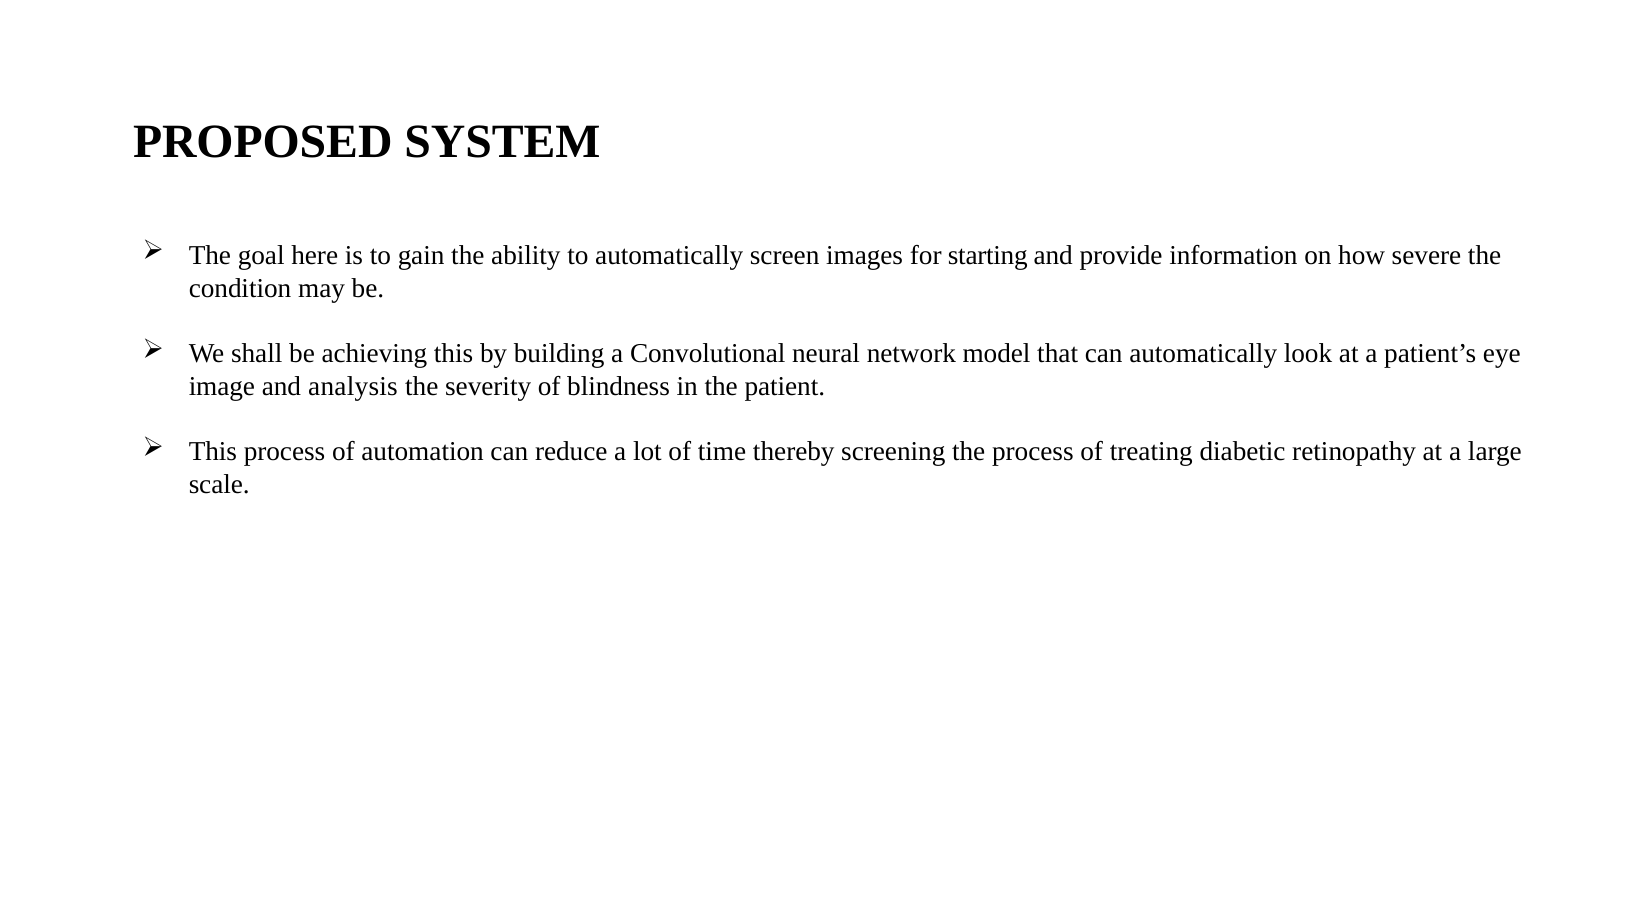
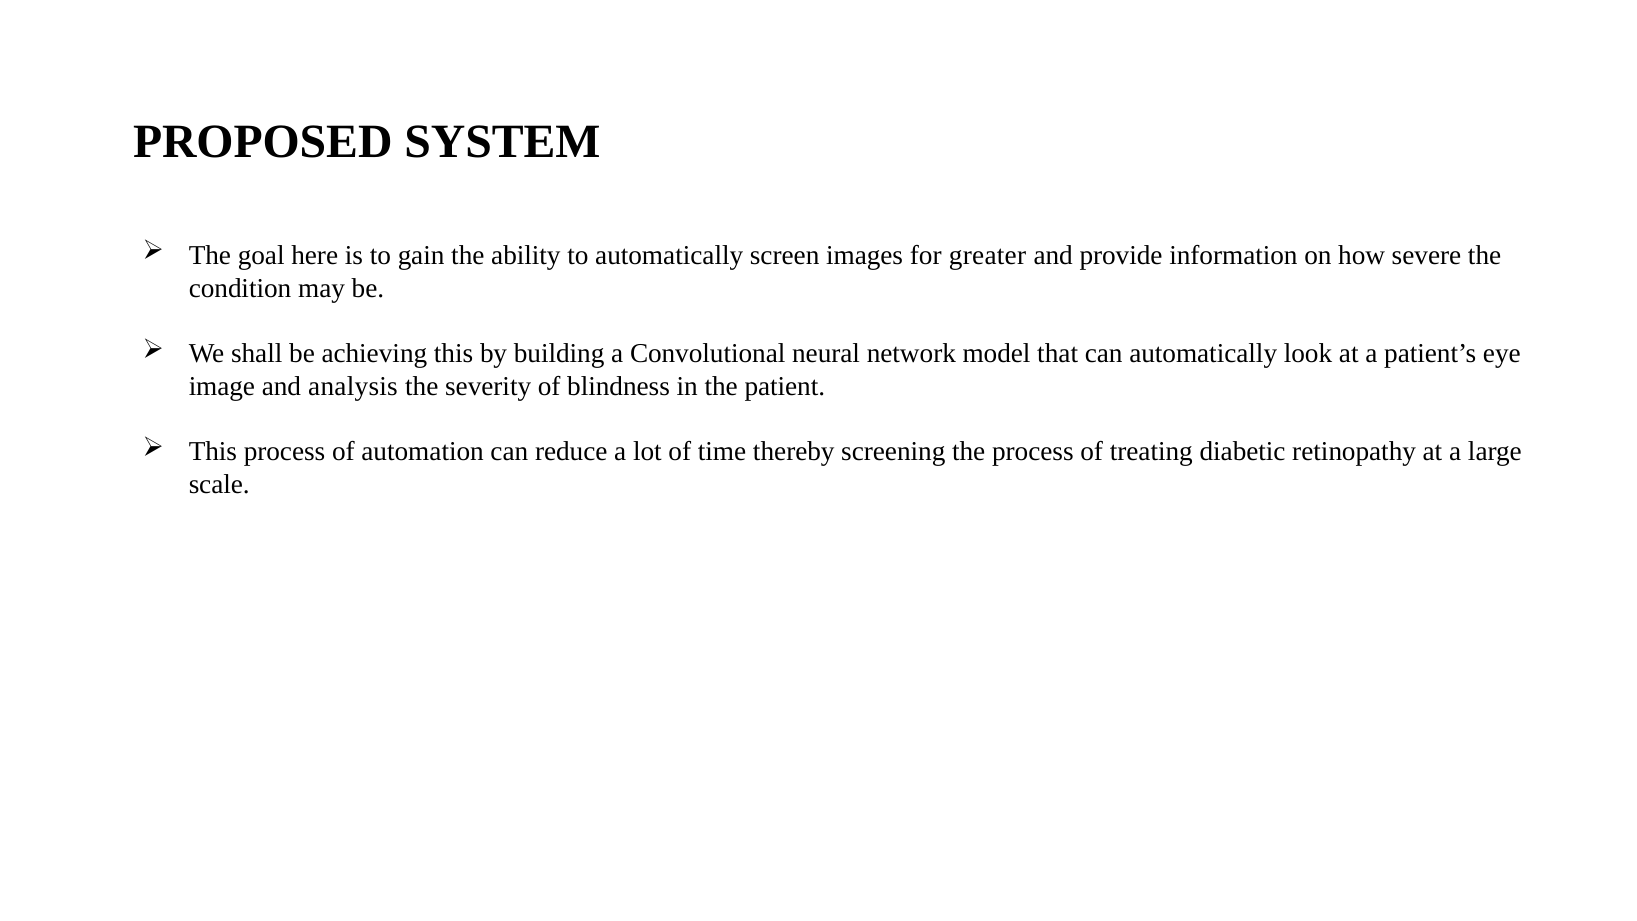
starting: starting -> greater
